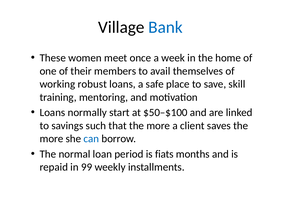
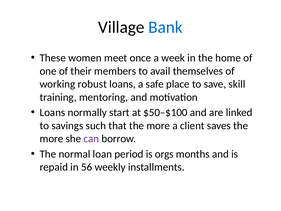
can colour: blue -> purple
fiats: fiats -> orgs
99: 99 -> 56
